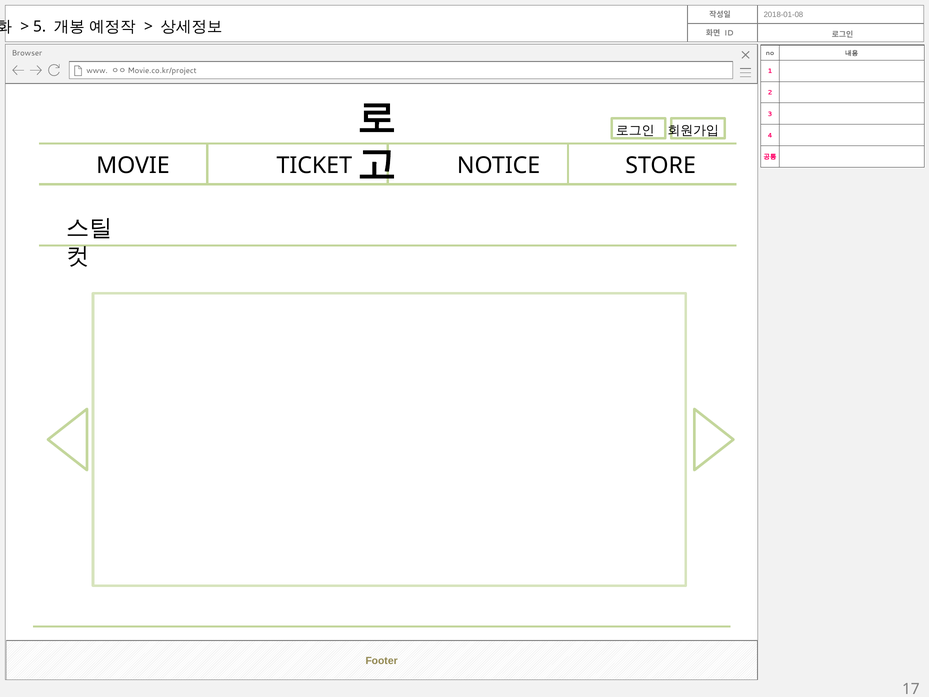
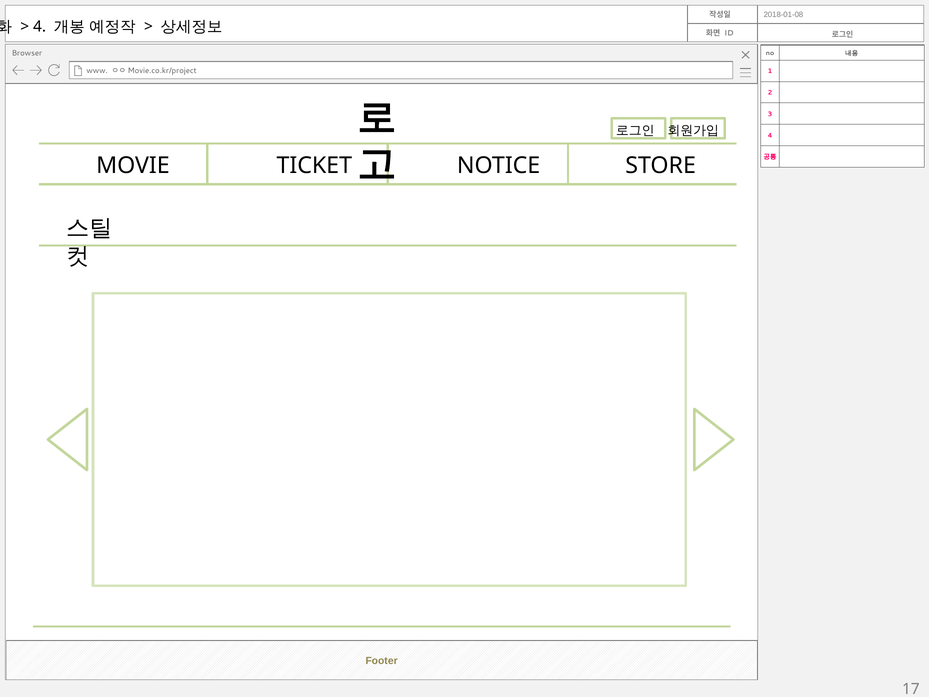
5 at (40, 27): 5 -> 4
